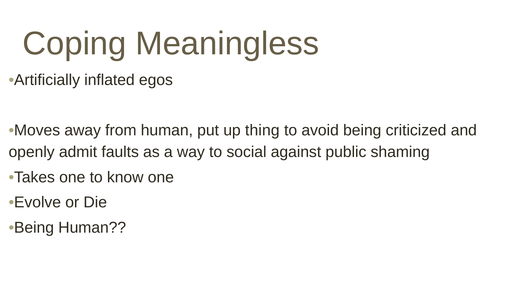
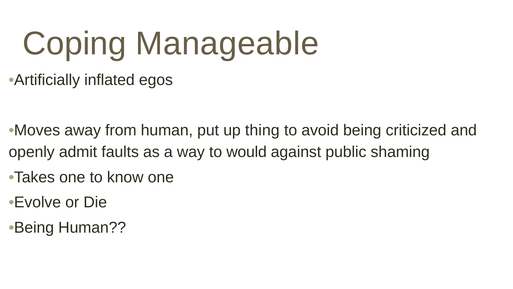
Meaningless: Meaningless -> Manageable
social: social -> would
